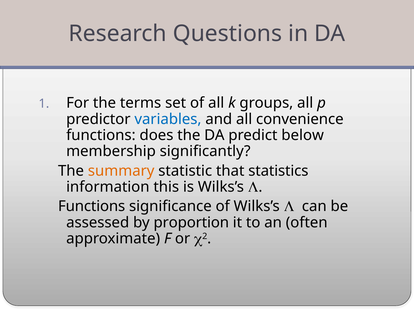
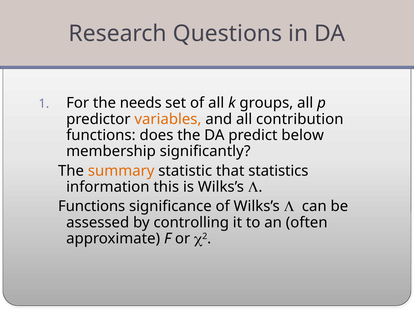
terms: terms -> needs
variables colour: blue -> orange
convenience: convenience -> contribution
proportion: proportion -> controlling
